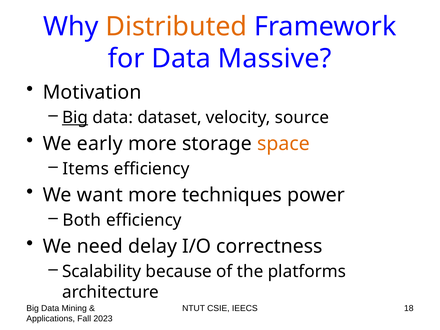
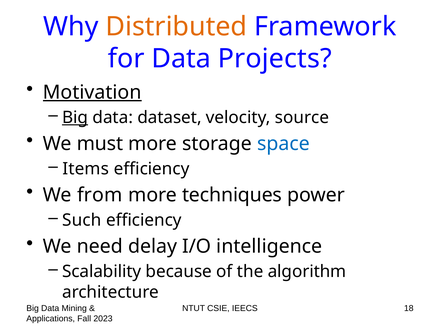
Massive: Massive -> Projects
Motivation underline: none -> present
early: early -> must
space colour: orange -> blue
want: want -> from
Both: Both -> Such
correctness: correctness -> intelligence
platforms: platforms -> algorithm
